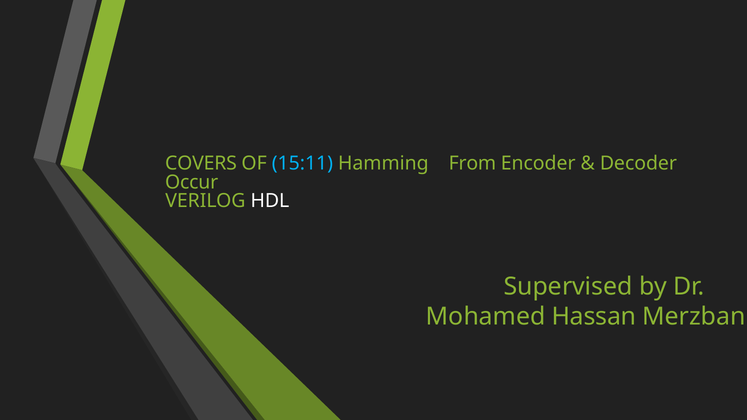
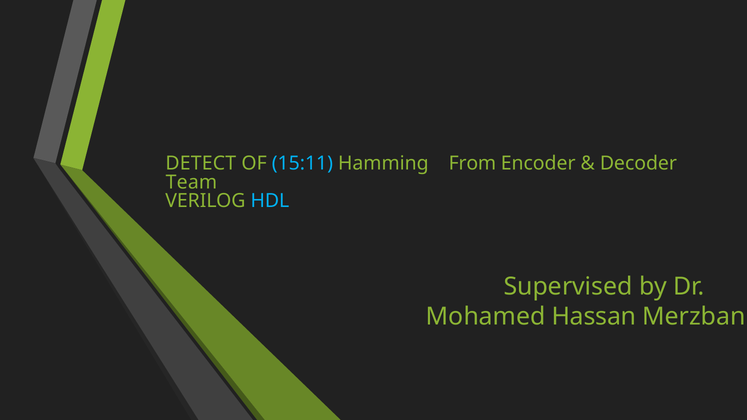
COVERS: COVERS -> DETECT
Occur: Occur -> Team
HDL colour: white -> light blue
